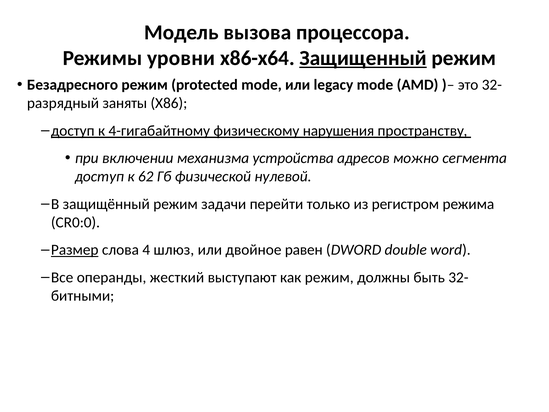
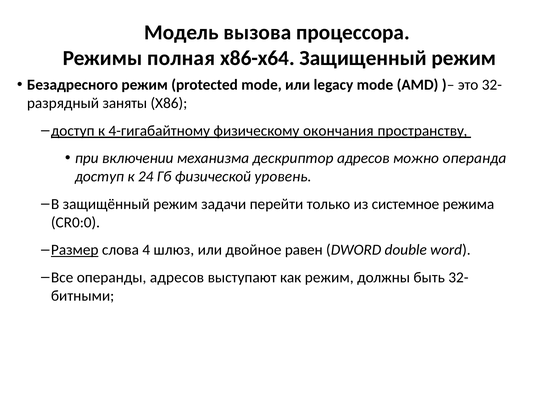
уровни: уровни -> полная
Защищенный underline: present -> none
нарушения: нарушения -> окончания
устройства: устройства -> дескриптор
сегмента: сегмента -> операнда
62: 62 -> 24
нулевой: нулевой -> уровень
регистром: регистром -> системное
операнды жесткий: жесткий -> адресов
